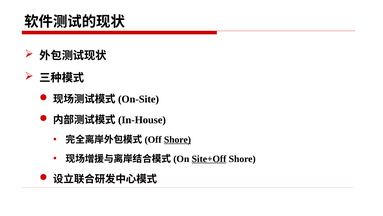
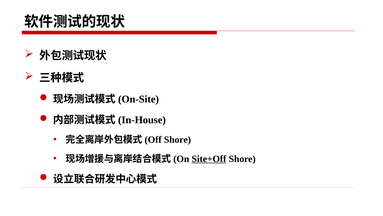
Shore at (177, 139) underline: present -> none
